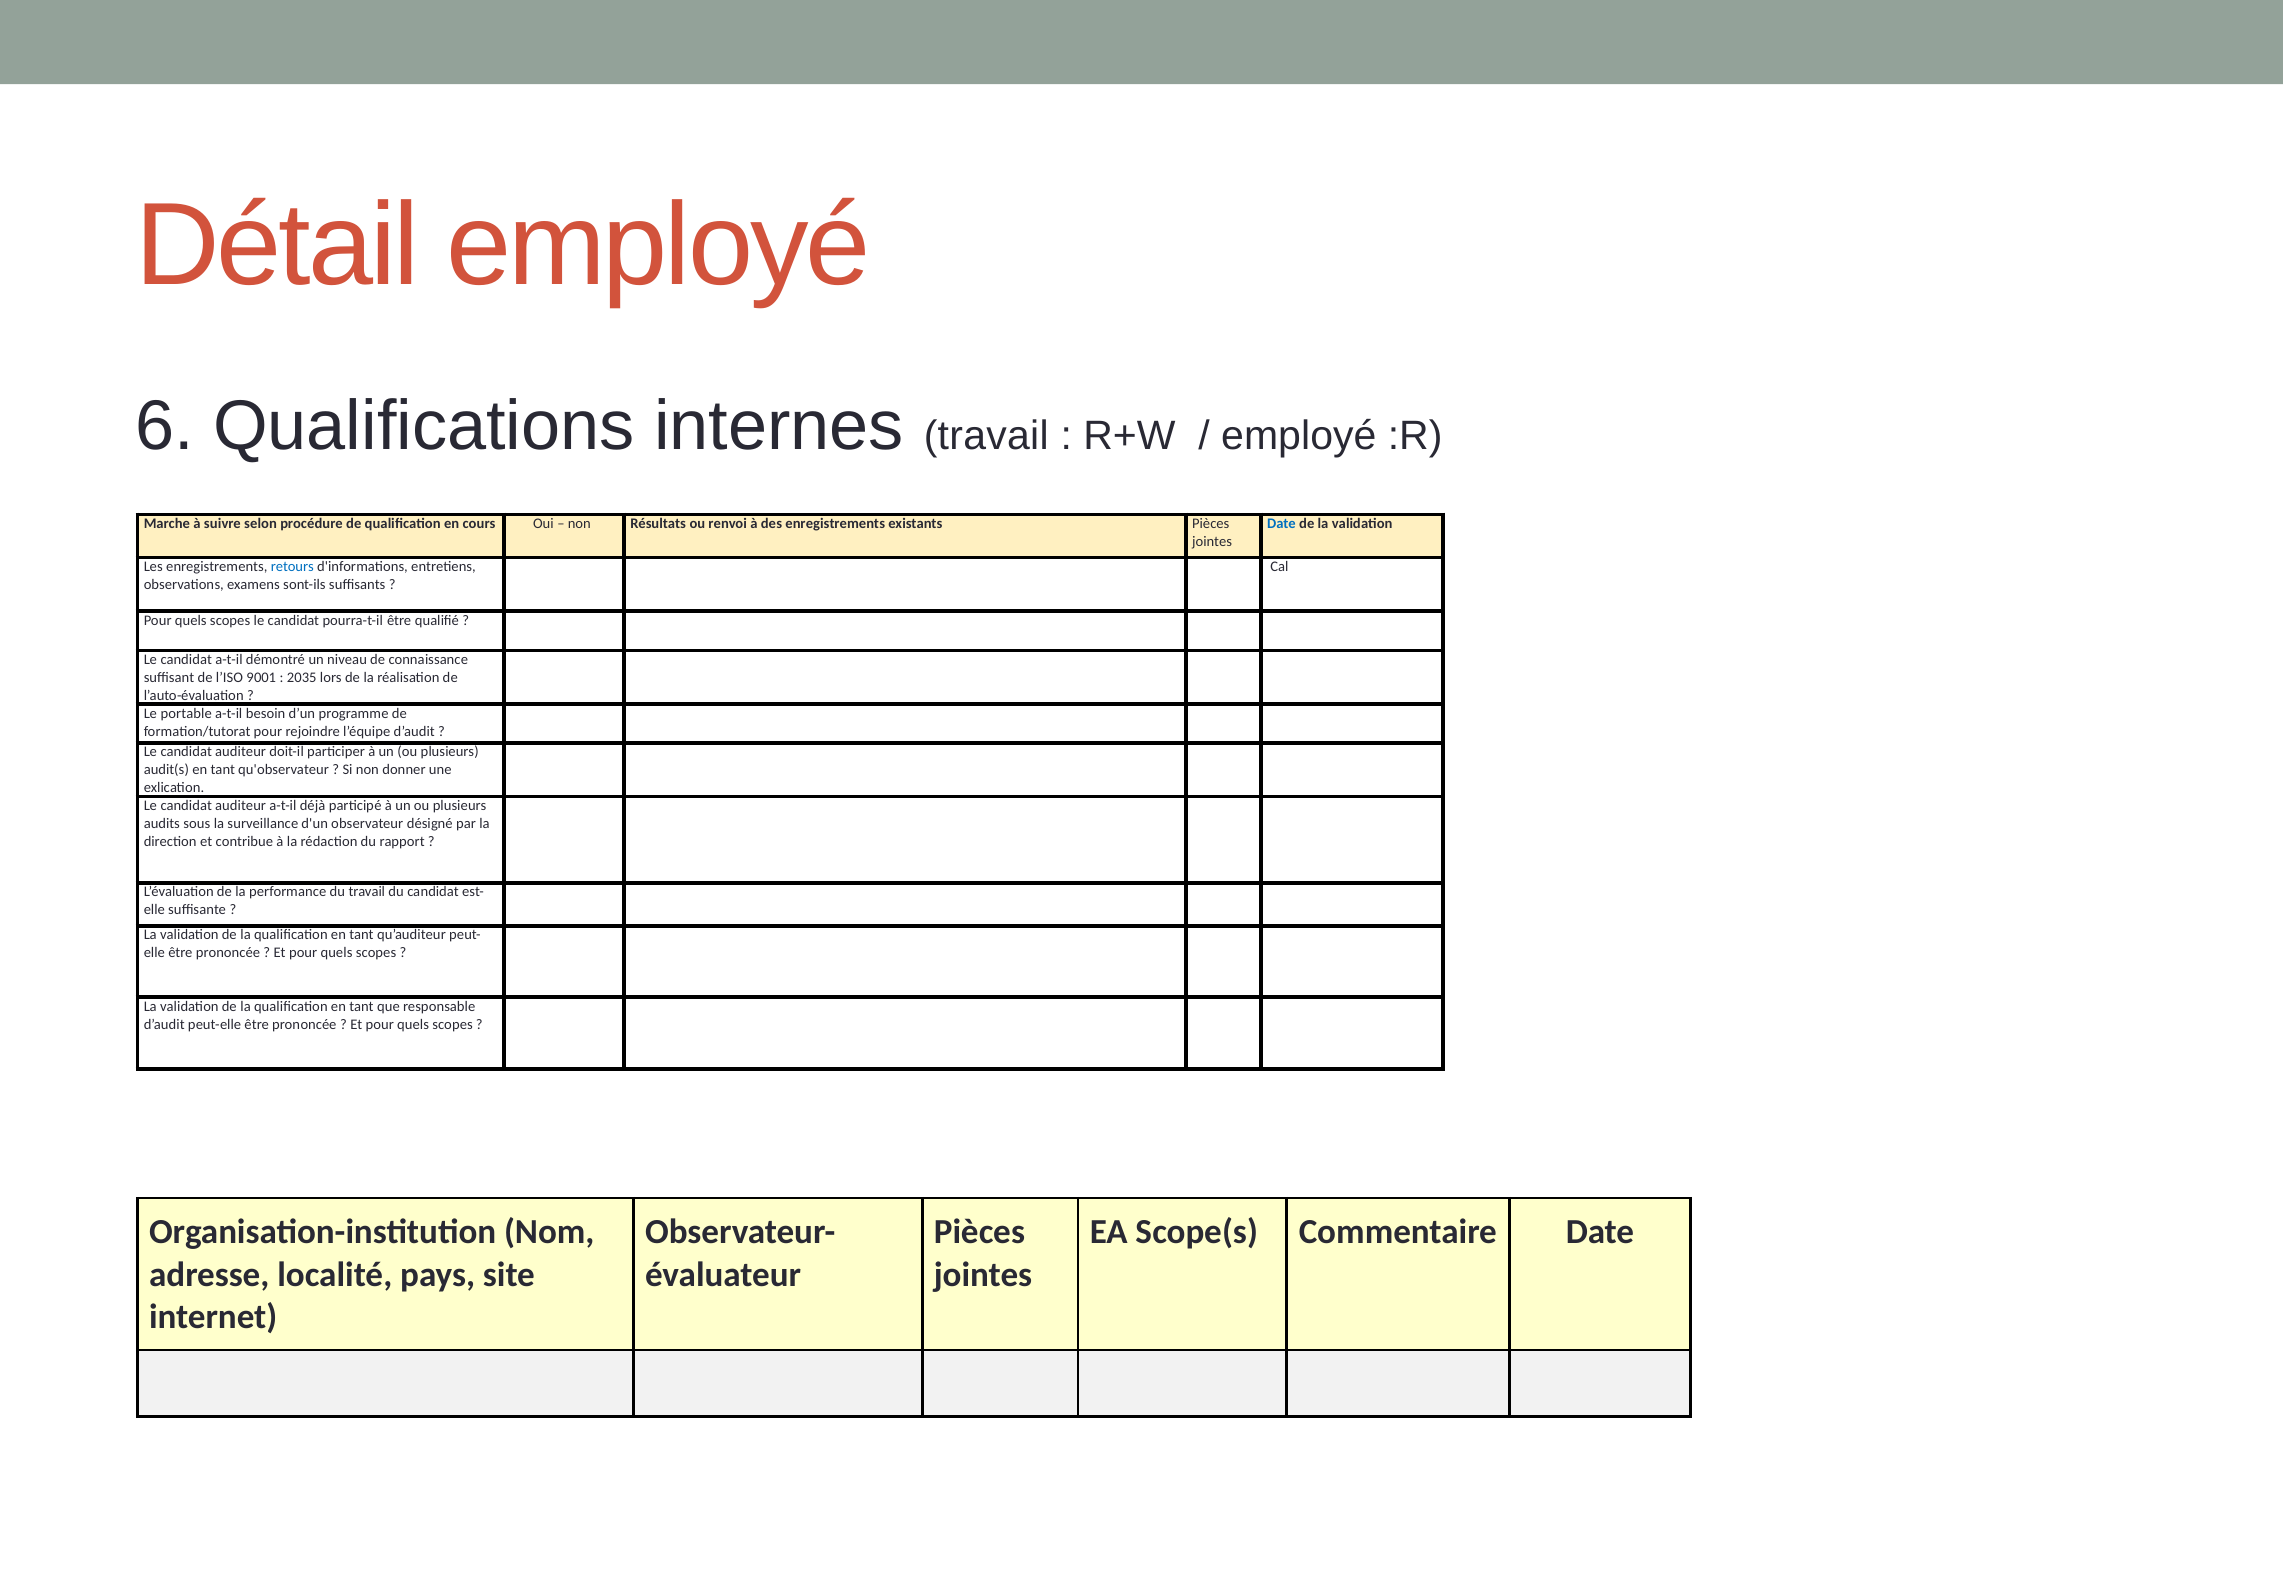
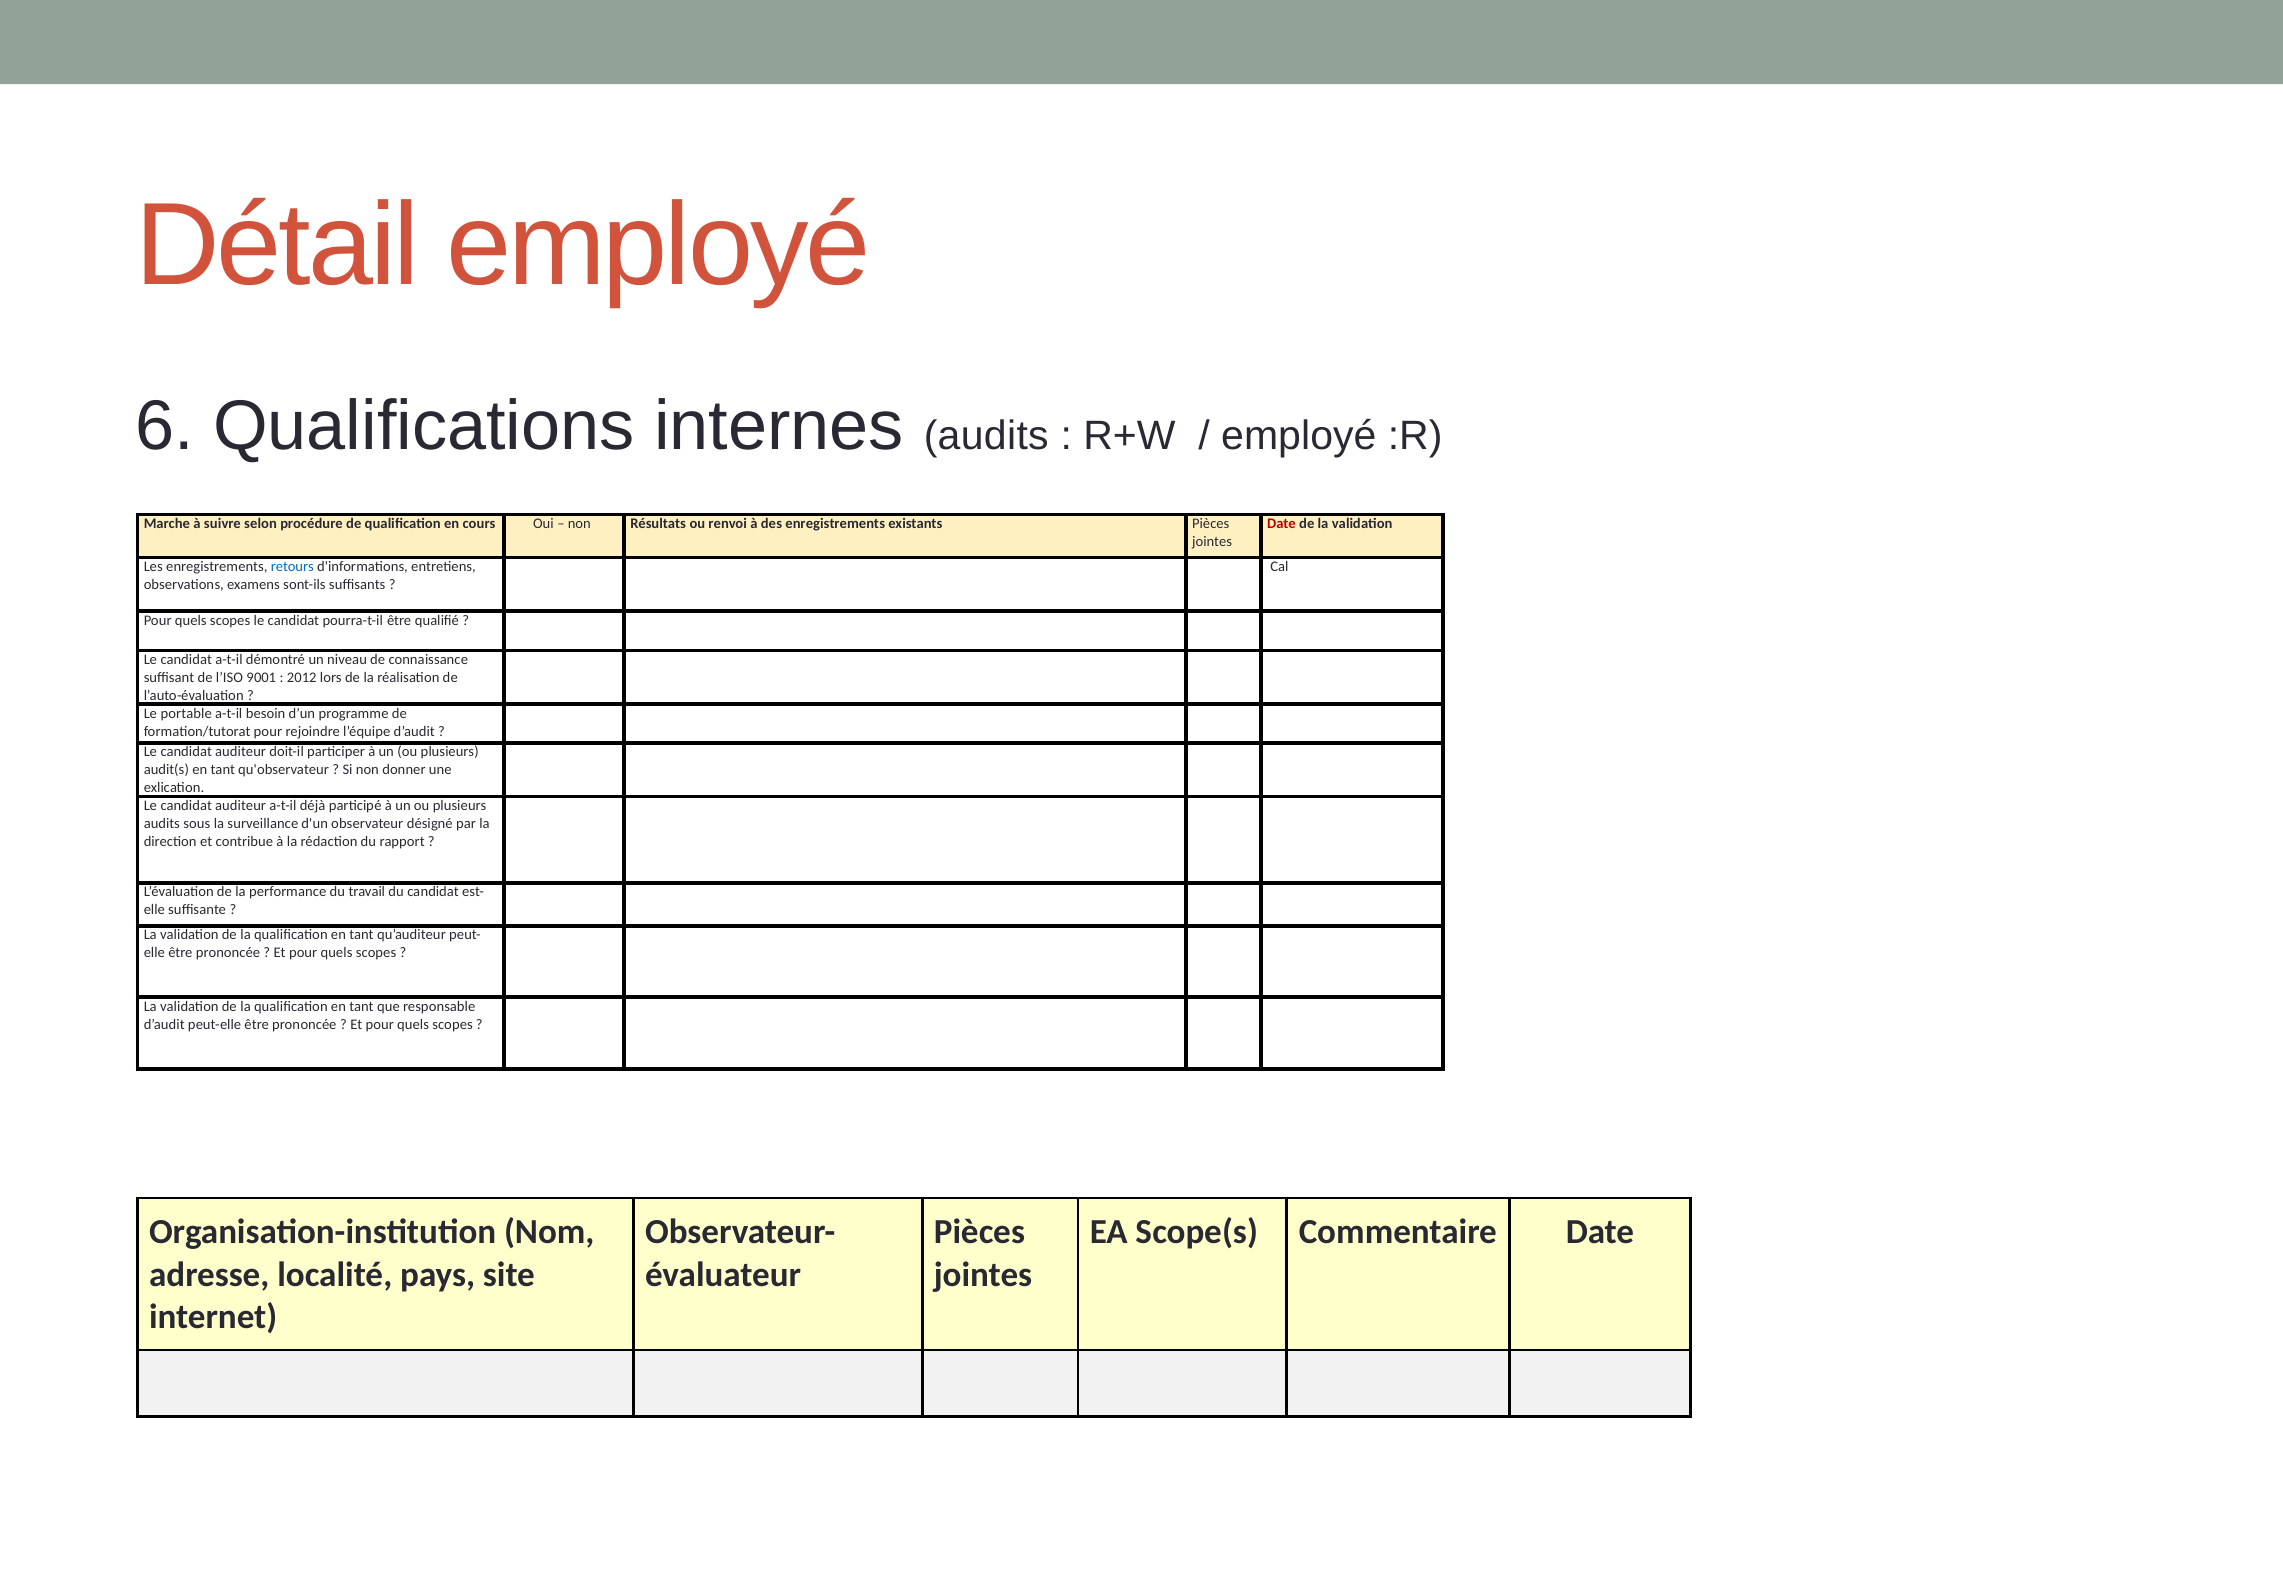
internes travail: travail -> audits
Date at (1281, 524) colour: blue -> red
2035: 2035 -> 2012
